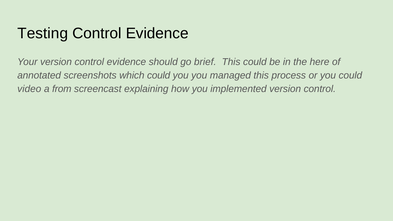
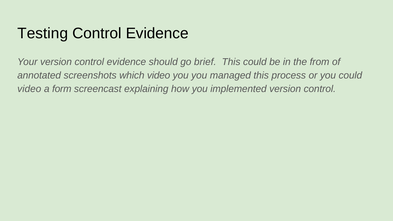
here: here -> from
which could: could -> video
from: from -> form
